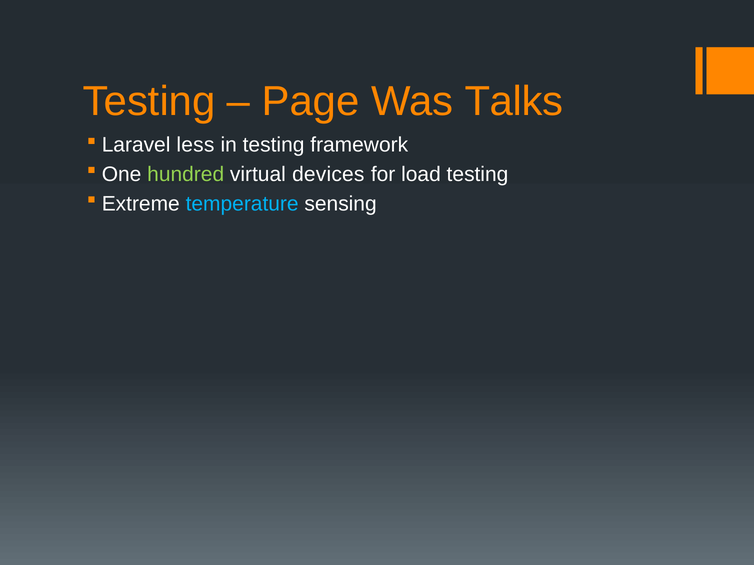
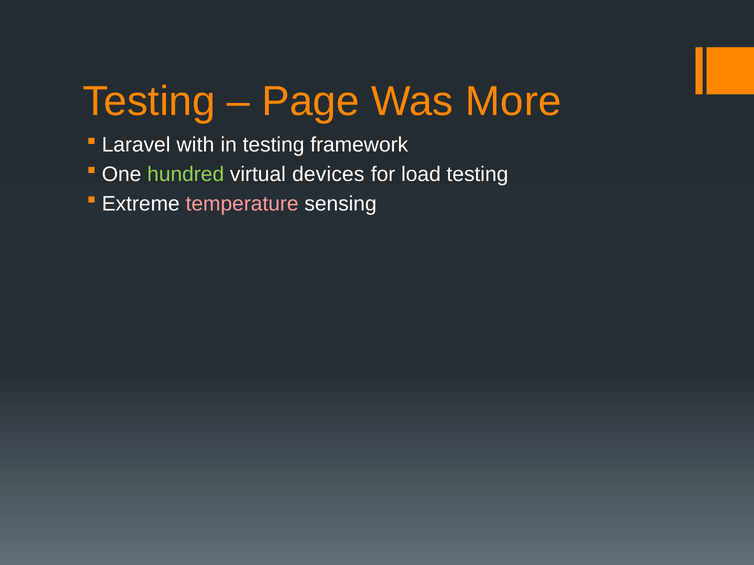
Talks: Talks -> More
less: less -> with
temperature colour: light blue -> pink
